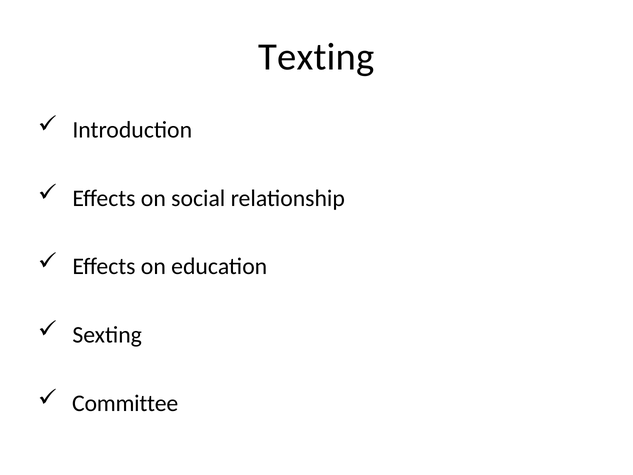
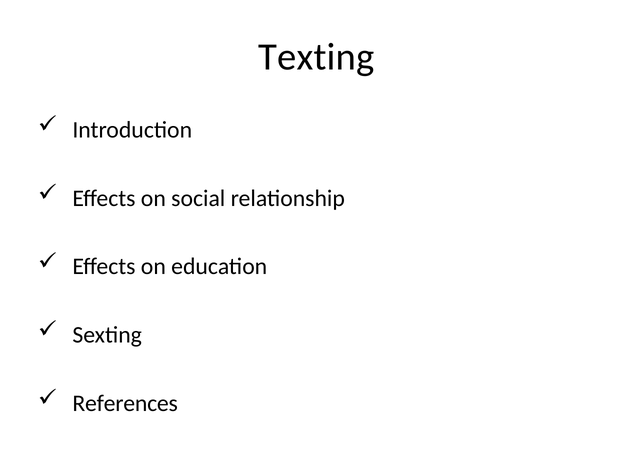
Committee: Committee -> References
